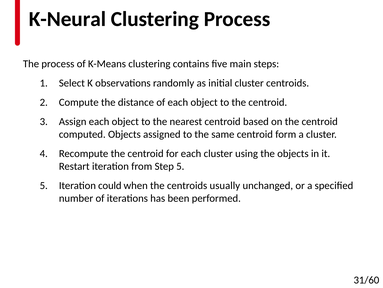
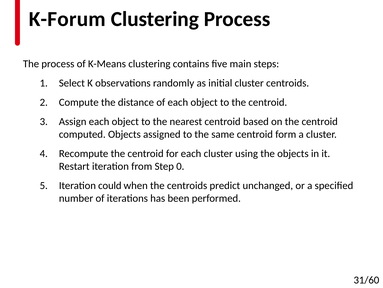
K-Neural: K-Neural -> K-Forum
Step 5: 5 -> 0
usually: usually -> predict
